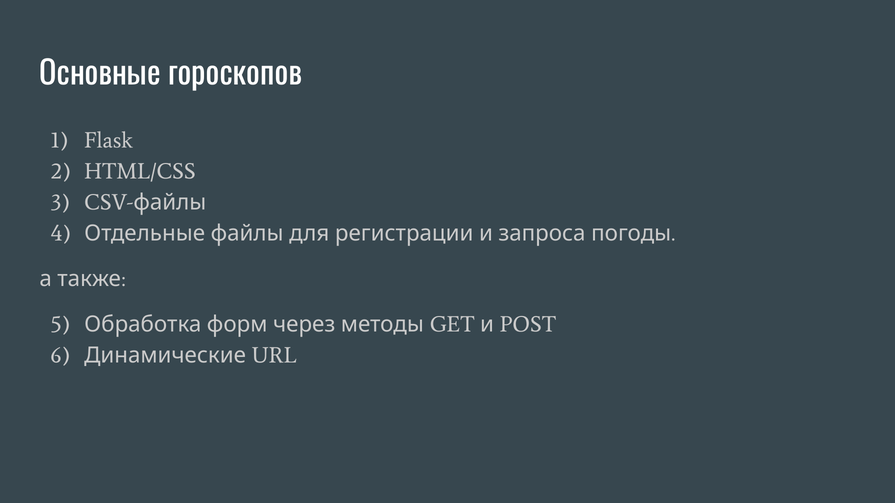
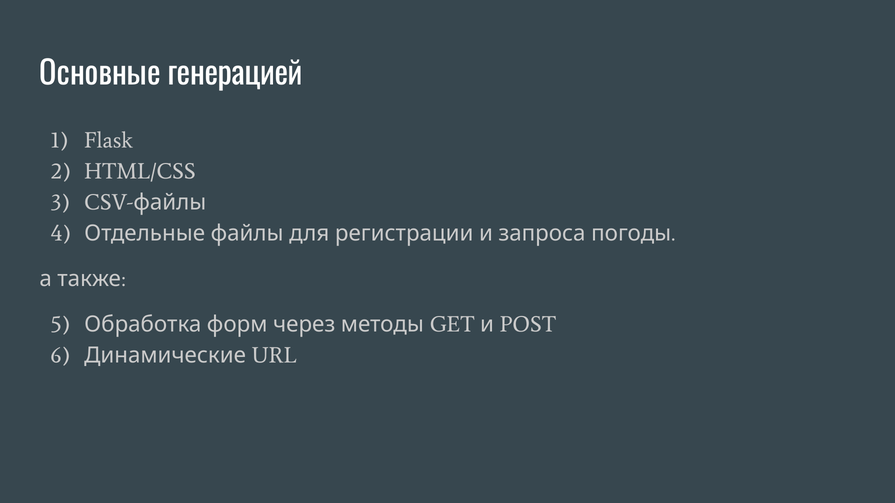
гороскопов: гороскопов -> генерацией
